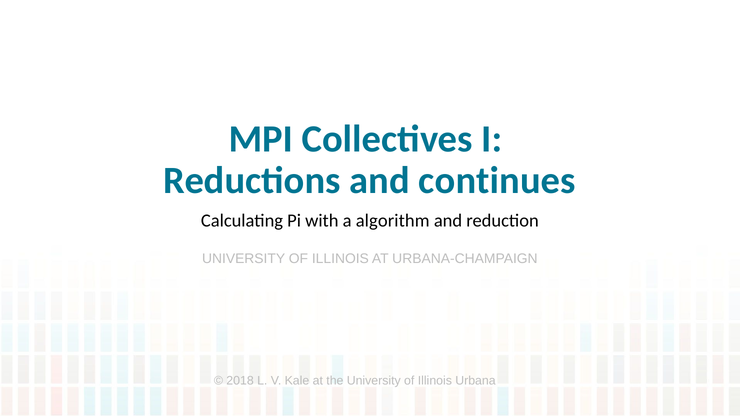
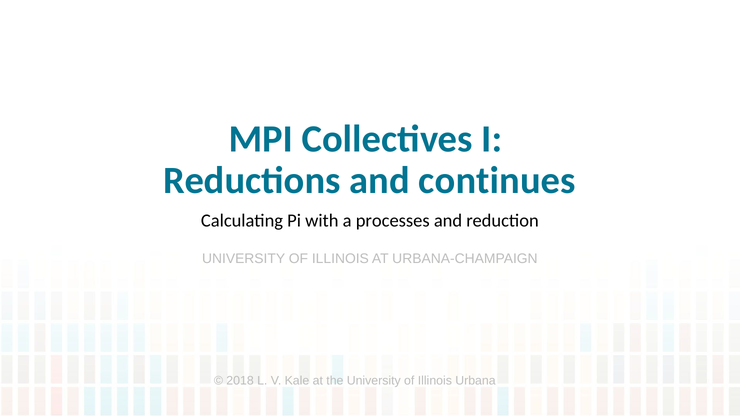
algorithm: algorithm -> processes
